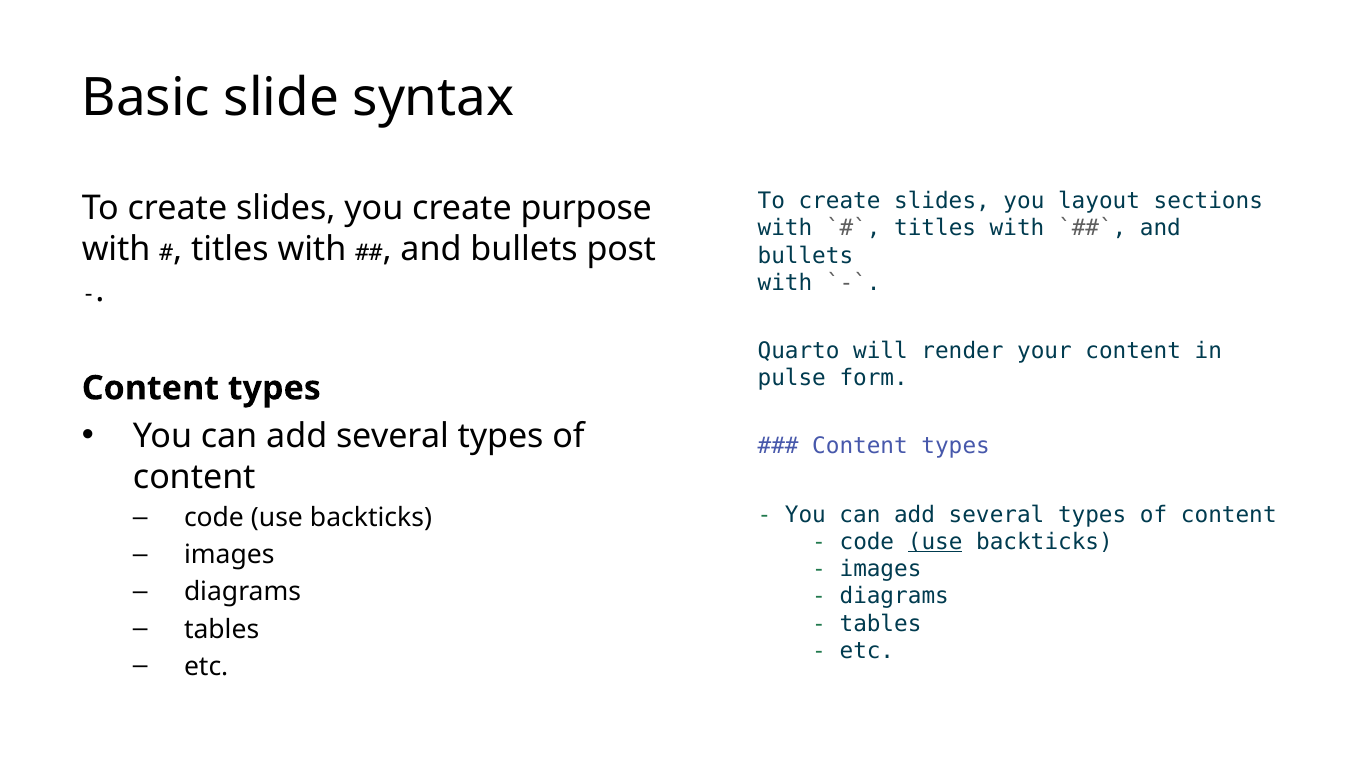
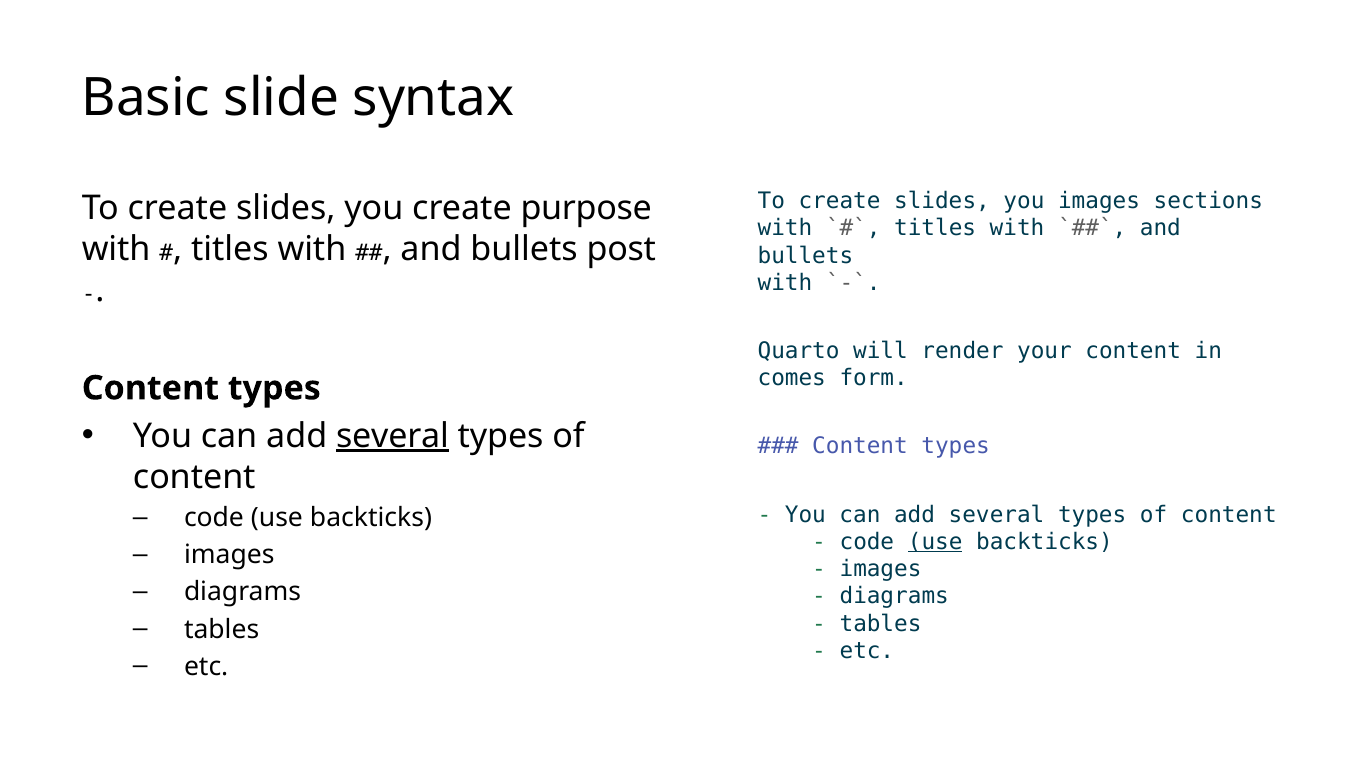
you layout: layout -> images
pulse: pulse -> comes
several at (392, 436) underline: none -> present
